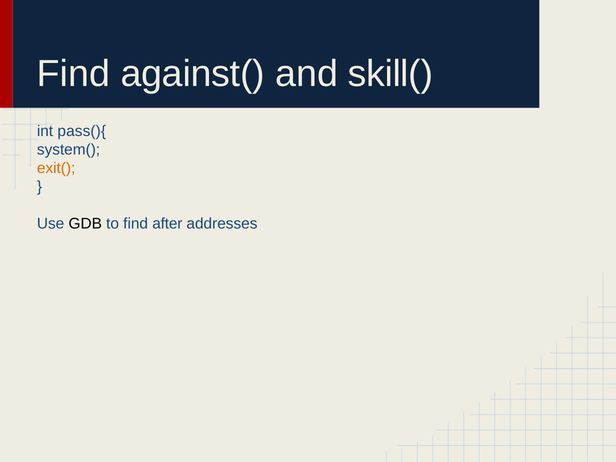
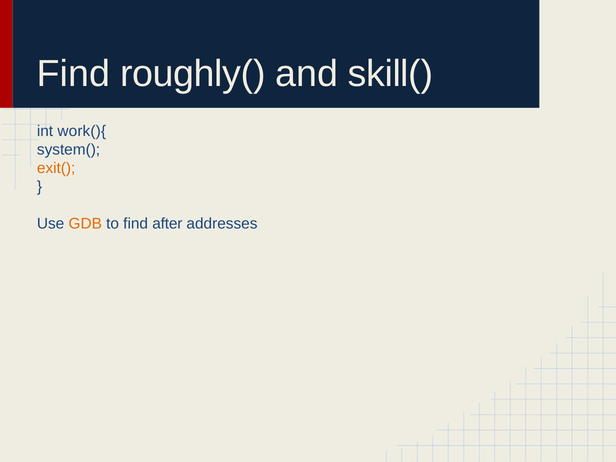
against(: against( -> roughly(
pass(){: pass(){ -> work(){
GDB colour: black -> orange
